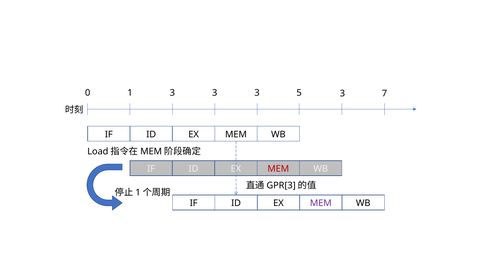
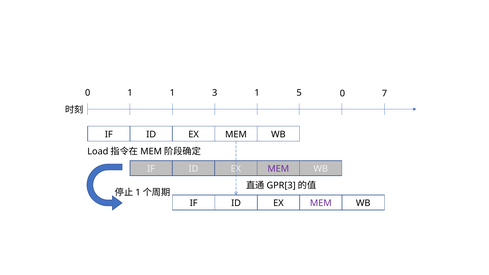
1 3: 3 -> 1
3 at (257, 93): 3 -> 1
5 3: 3 -> 0
MEM at (278, 169) colour: red -> purple
